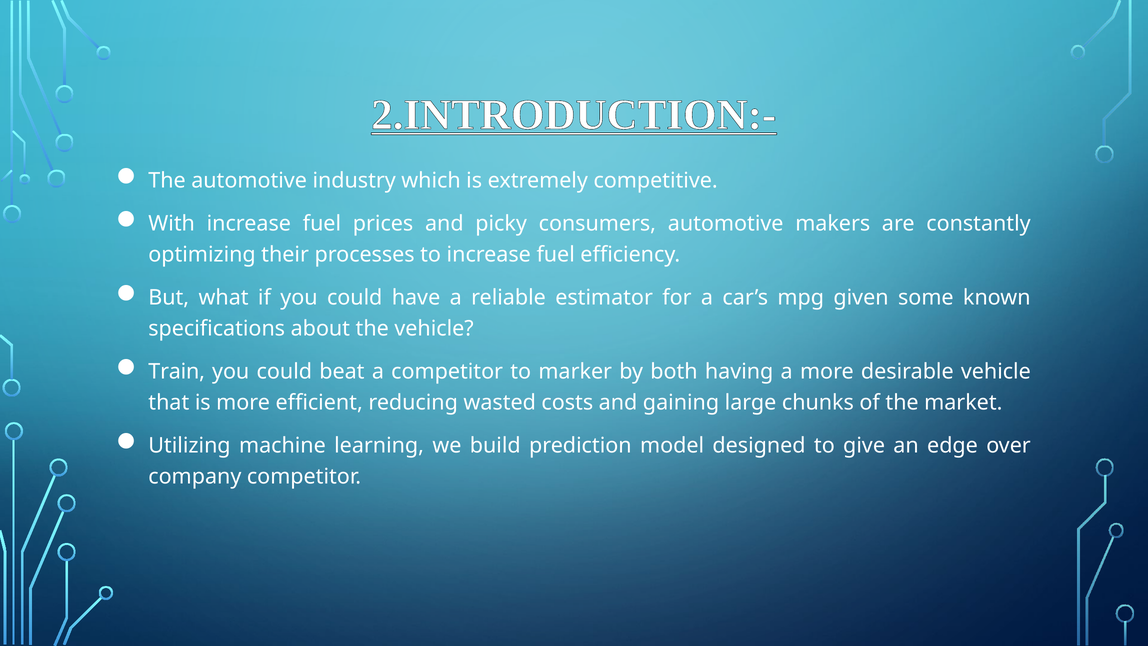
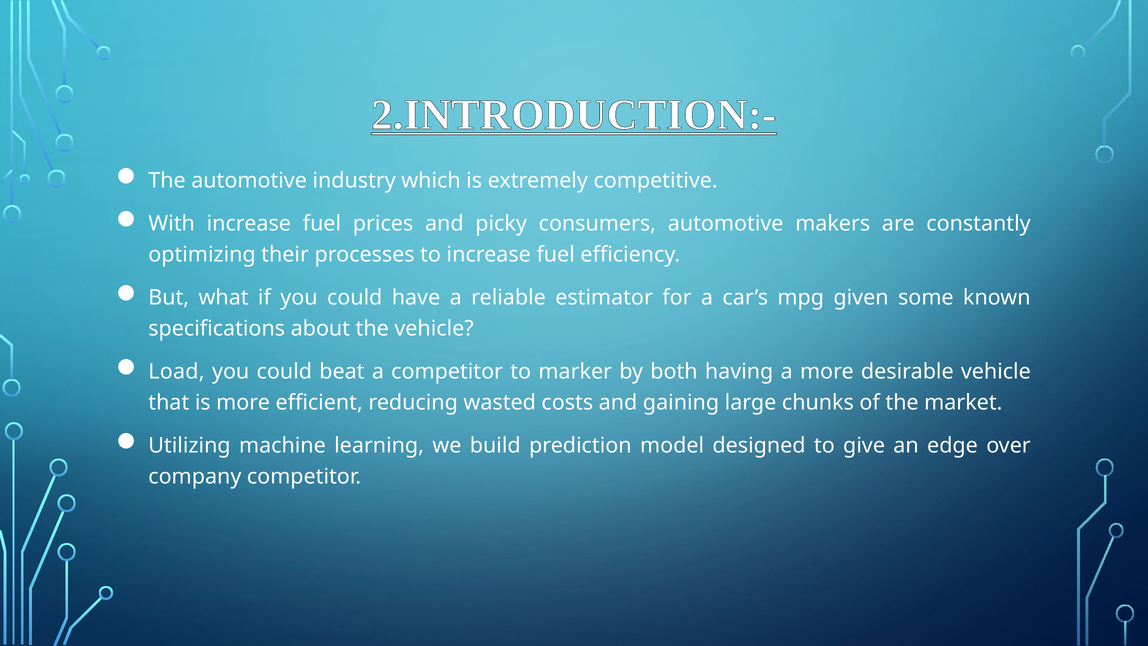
Train: Train -> Load
